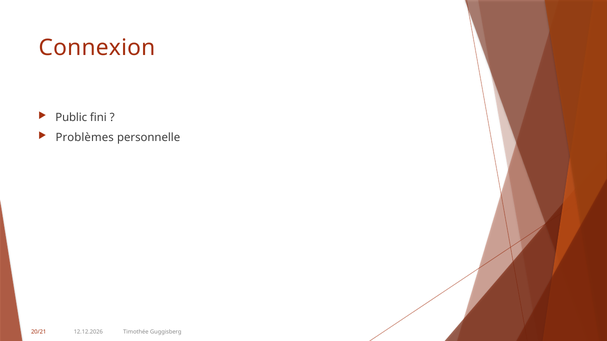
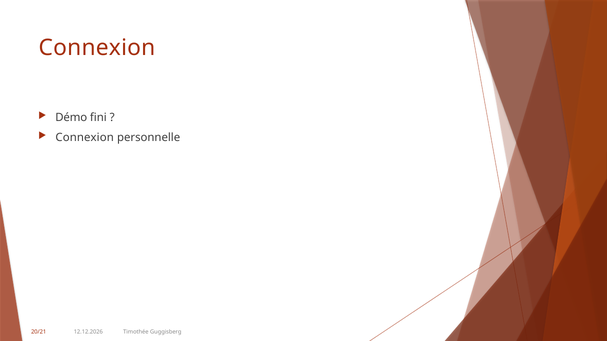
Public: Public -> Démo
Problèmes at (85, 137): Problèmes -> Connexion
